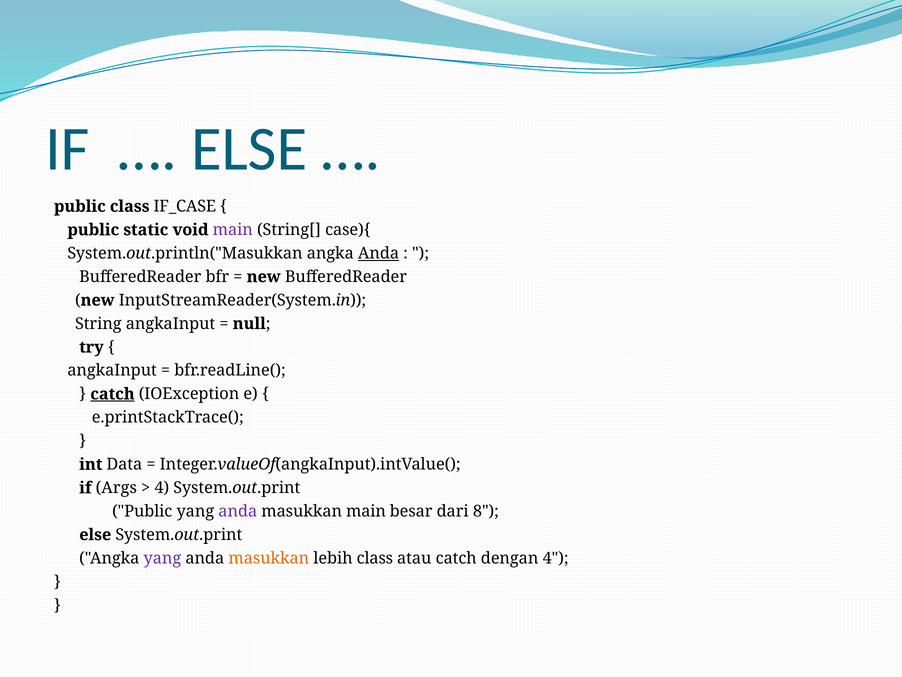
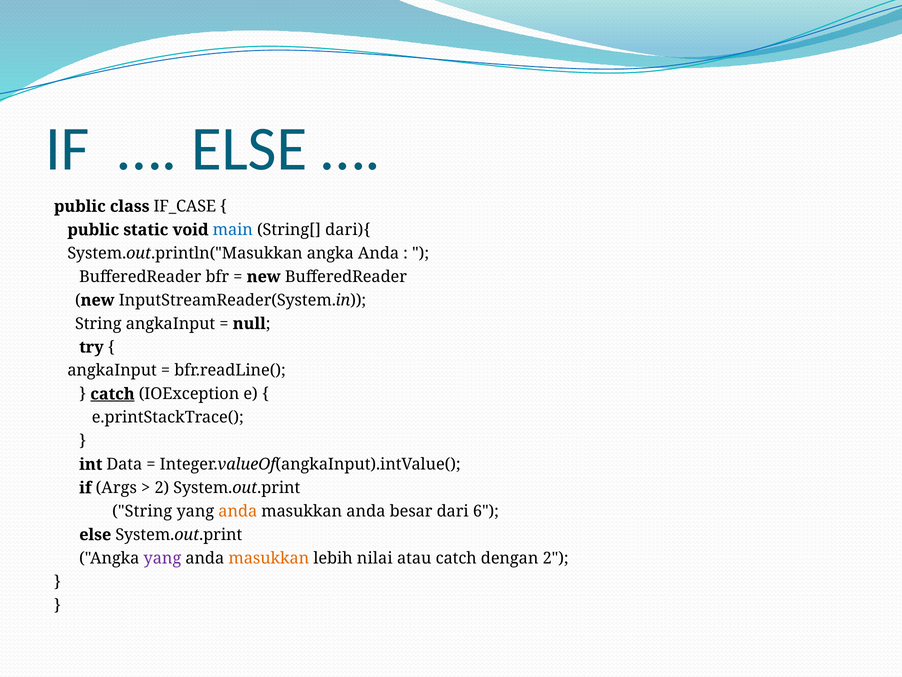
main at (233, 230) colour: purple -> blue
case){: case){ -> dari){
Anda at (379, 253) underline: present -> none
4 at (162, 488): 4 -> 2
Public at (142, 511): Public -> String
anda at (238, 511) colour: purple -> orange
masukkan main: main -> anda
8: 8 -> 6
lebih class: class -> nilai
dengan 4: 4 -> 2
